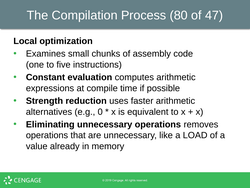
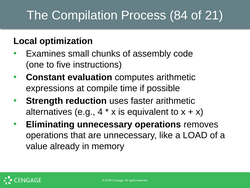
80: 80 -> 84
47: 47 -> 21
0: 0 -> 4
